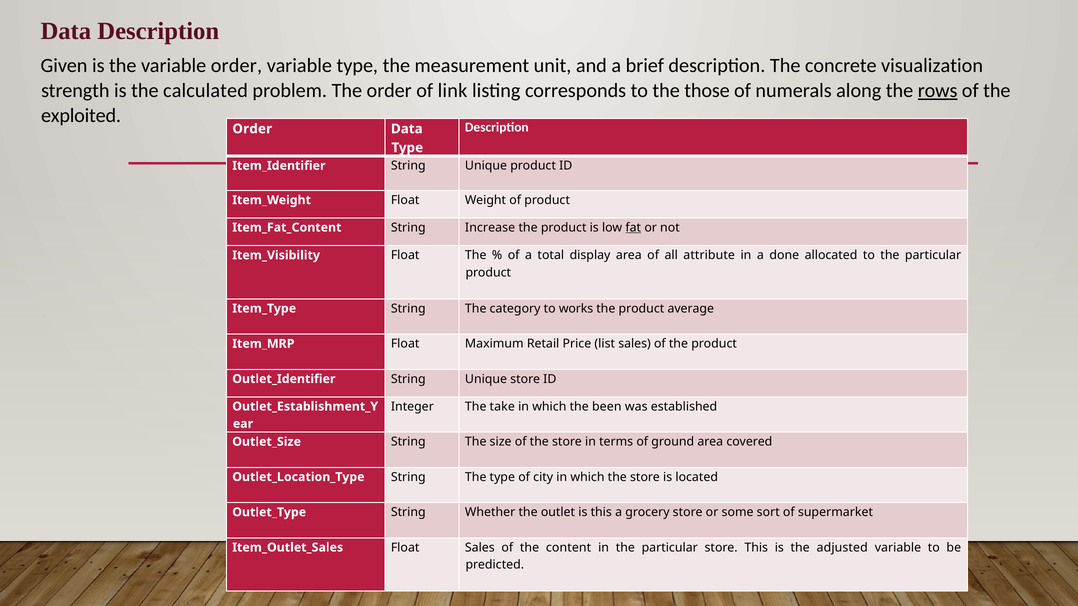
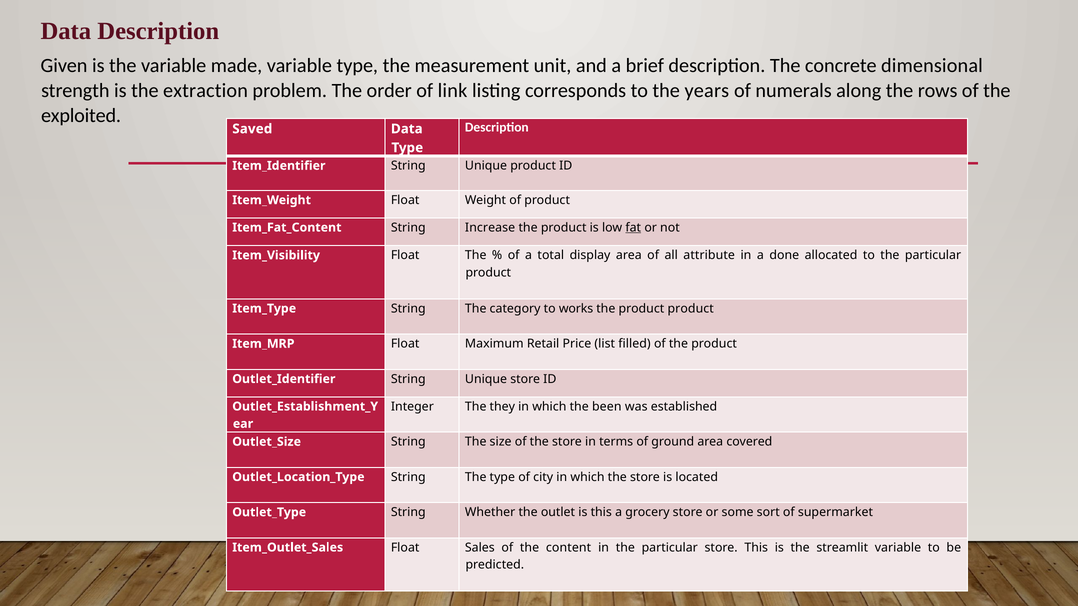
variable order: order -> made
visualization: visualization -> dimensional
calculated: calculated -> extraction
those: those -> years
rows underline: present -> none
Order at (252, 129): Order -> Saved
product average: average -> product
list sales: sales -> filled
take: take -> they
adjusted: adjusted -> streamlit
